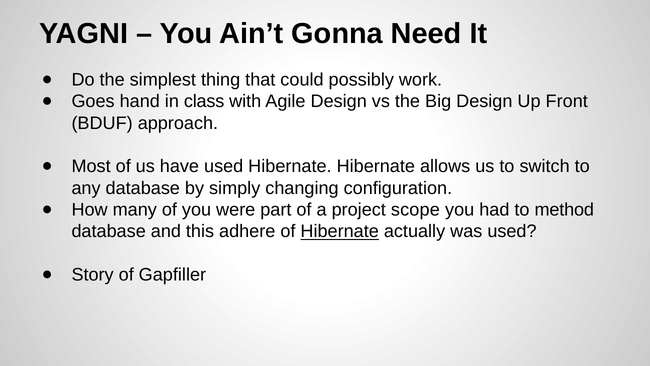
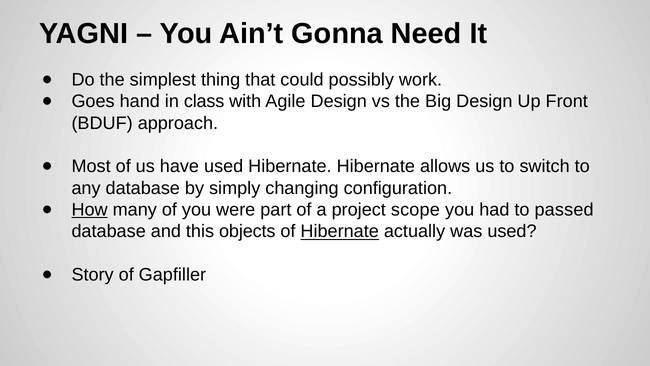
How underline: none -> present
method: method -> passed
adhere: adhere -> objects
